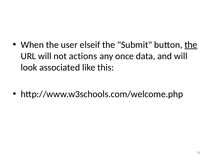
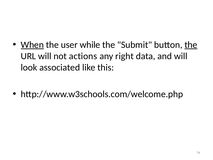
When underline: none -> present
elseif: elseif -> while
once: once -> right
